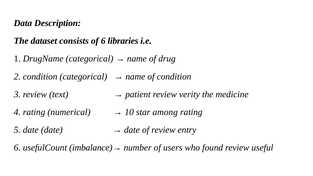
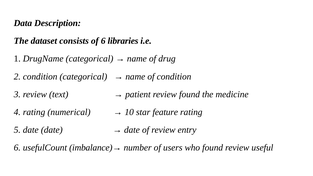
review verity: verity -> found
among: among -> feature
